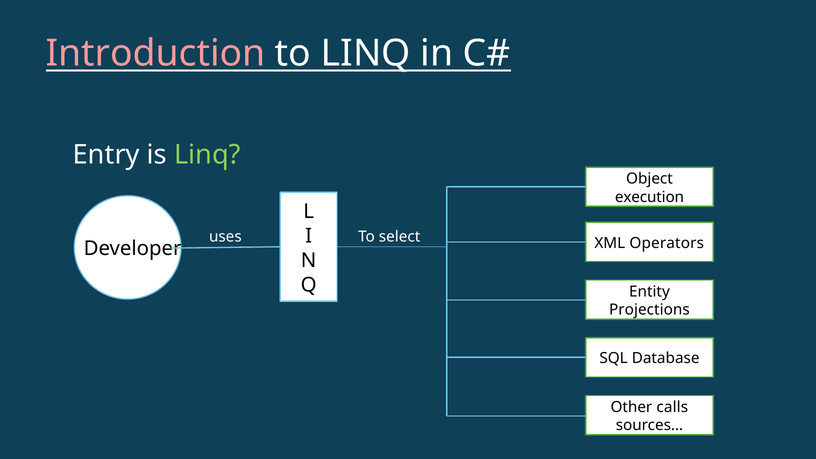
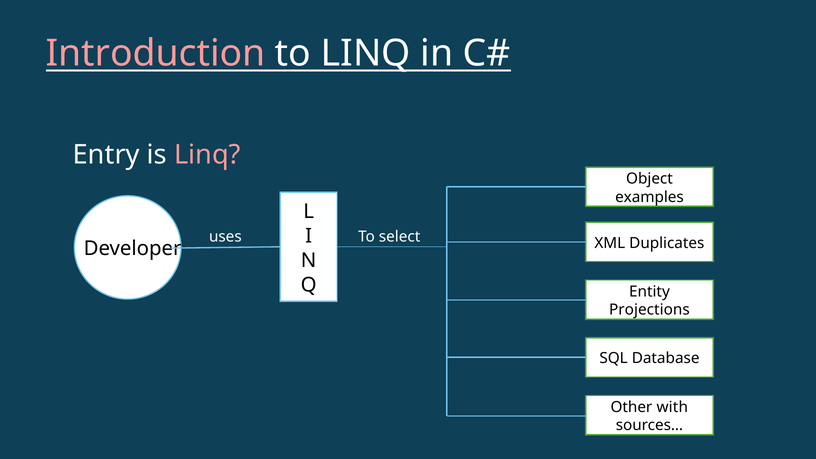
Linq at (207, 155) colour: light green -> pink
execution: execution -> examples
Operators: Operators -> Duplicates
calls: calls -> with
